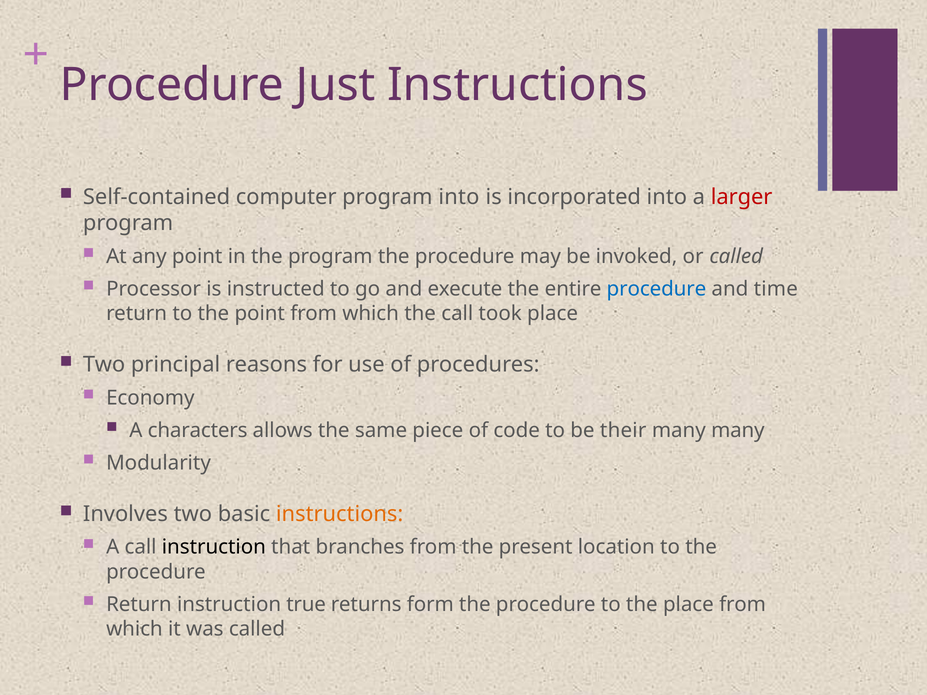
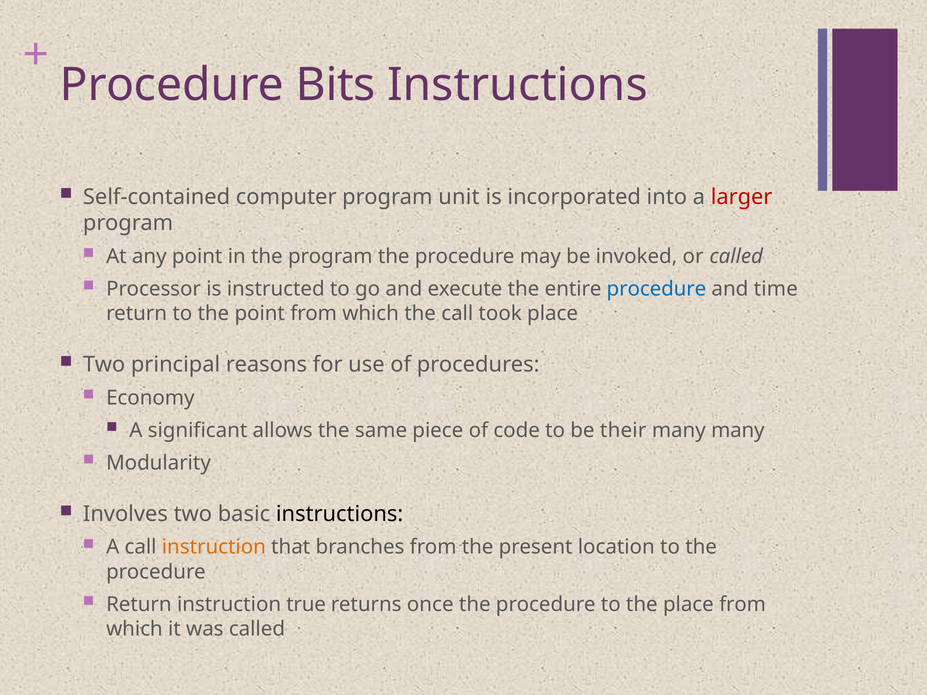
Just: Just -> Bits
program into: into -> unit
characters: characters -> significant
instructions at (340, 514) colour: orange -> black
instruction at (214, 547) colour: black -> orange
form: form -> once
